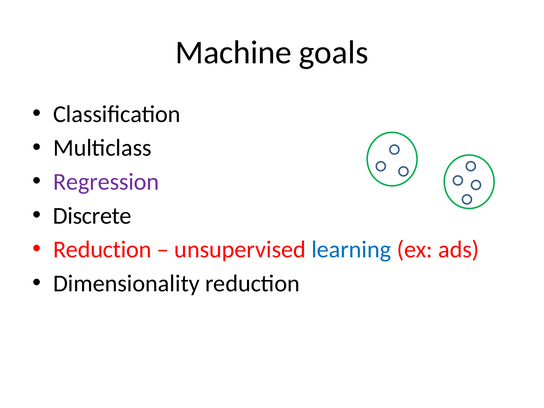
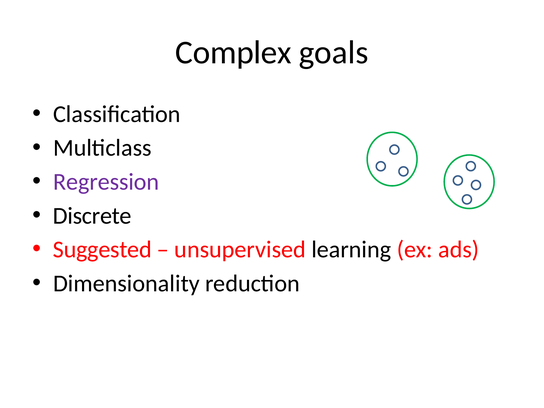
Machine: Machine -> Complex
Reduction at (102, 250): Reduction -> Suggested
learning colour: blue -> black
